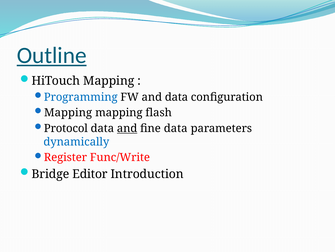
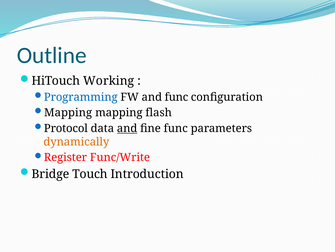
Outline underline: present -> none
HiTouch Mapping: Mapping -> Working
and data: data -> func
fine data: data -> func
dynamically colour: blue -> orange
Editor: Editor -> Touch
